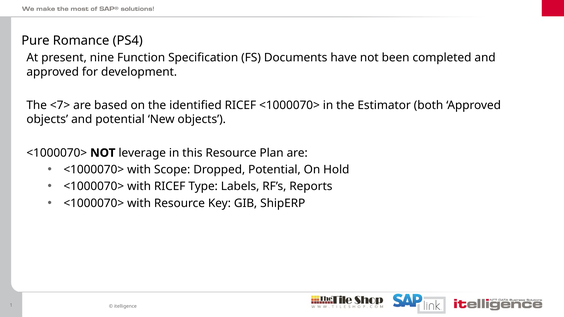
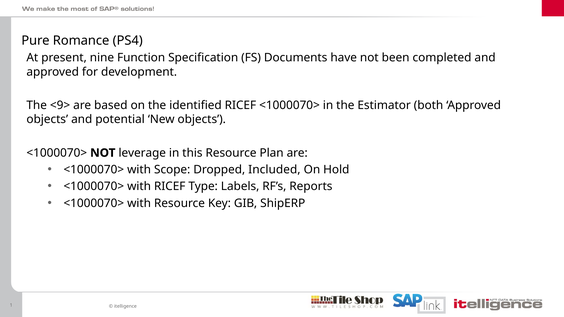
<7>: <7> -> <9>
Dropped Potential: Potential -> Included
